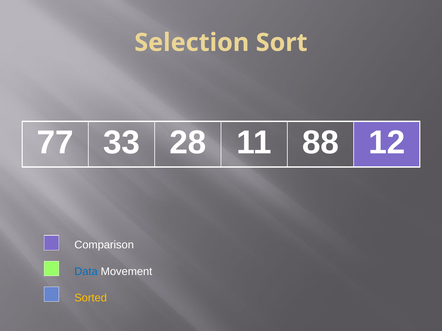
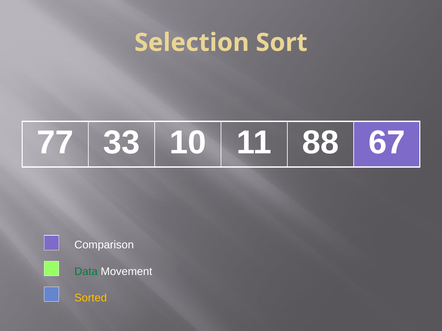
28: 28 -> 10
12: 12 -> 67
Data colour: blue -> green
